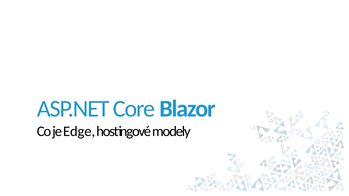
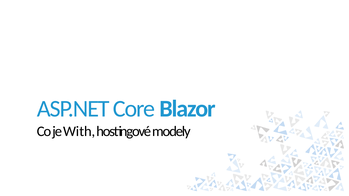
Edge: Edge -> With
